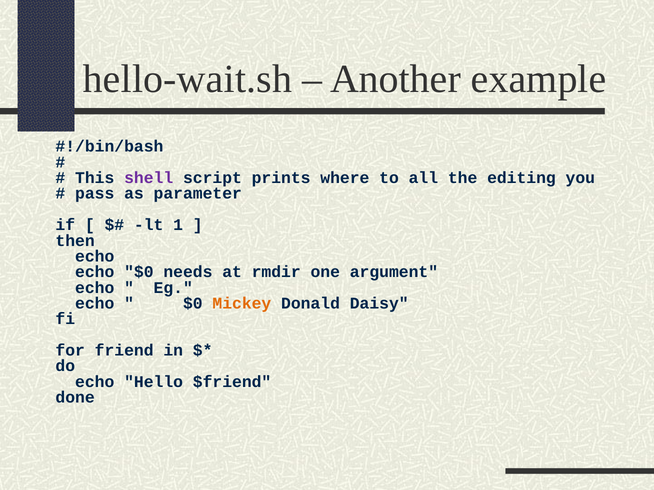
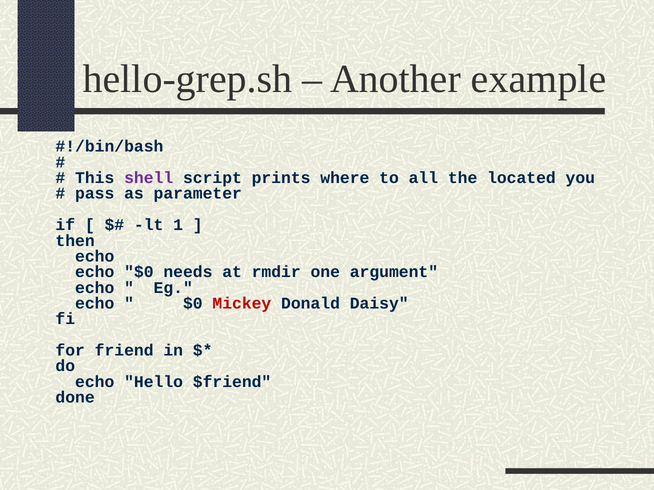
hello-wait.sh: hello-wait.sh -> hello-grep.sh
editing: editing -> located
Mickey colour: orange -> red
